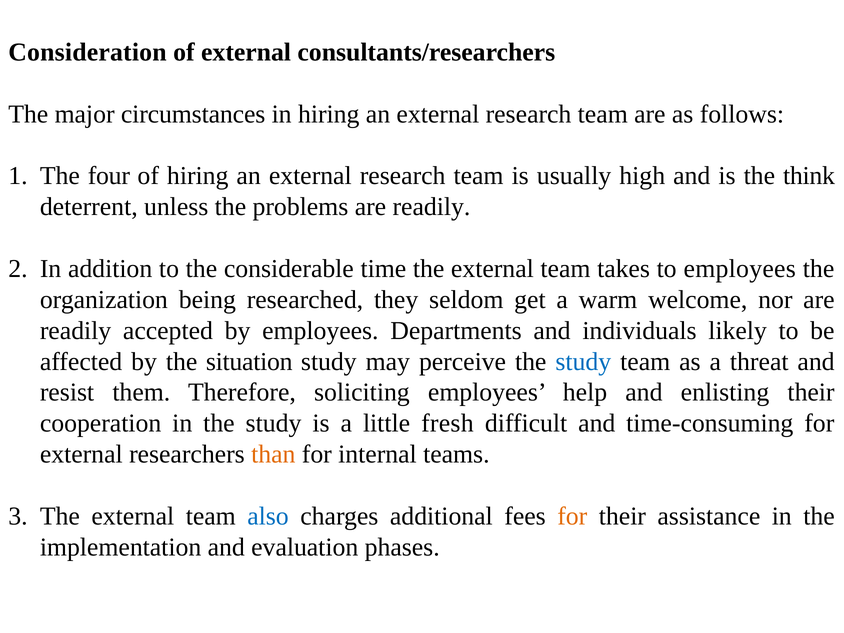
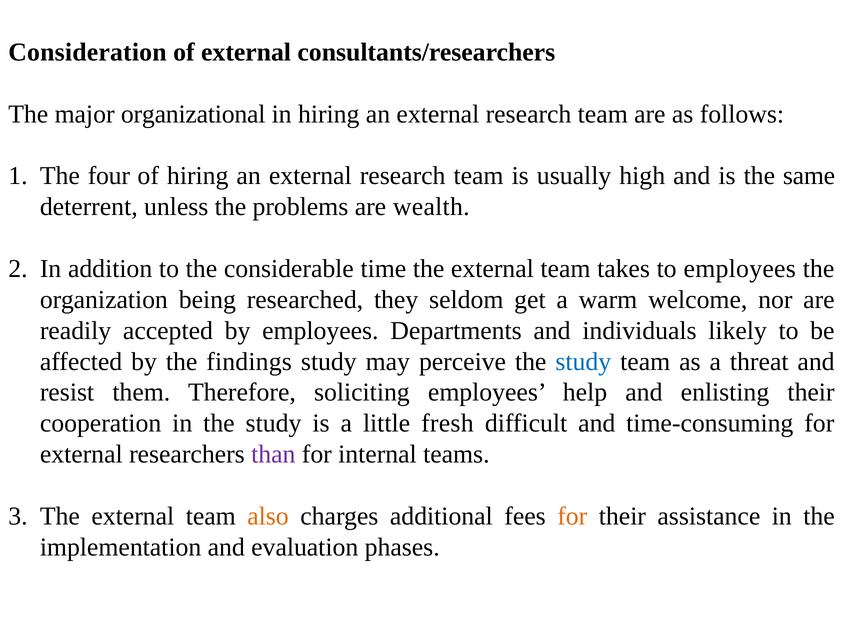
circumstances: circumstances -> organizational
think: think -> same
problems are readily: readily -> wealth
situation: situation -> findings
than colour: orange -> purple
also colour: blue -> orange
